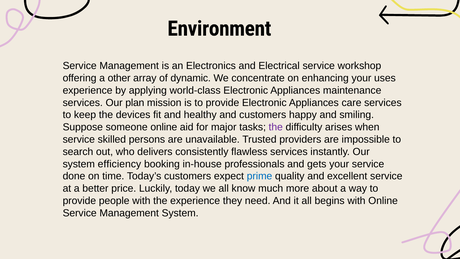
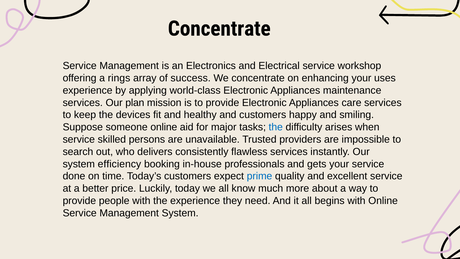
Environment at (219, 29): Environment -> Concentrate
other: other -> rings
dynamic: dynamic -> success
the at (276, 127) colour: purple -> blue
